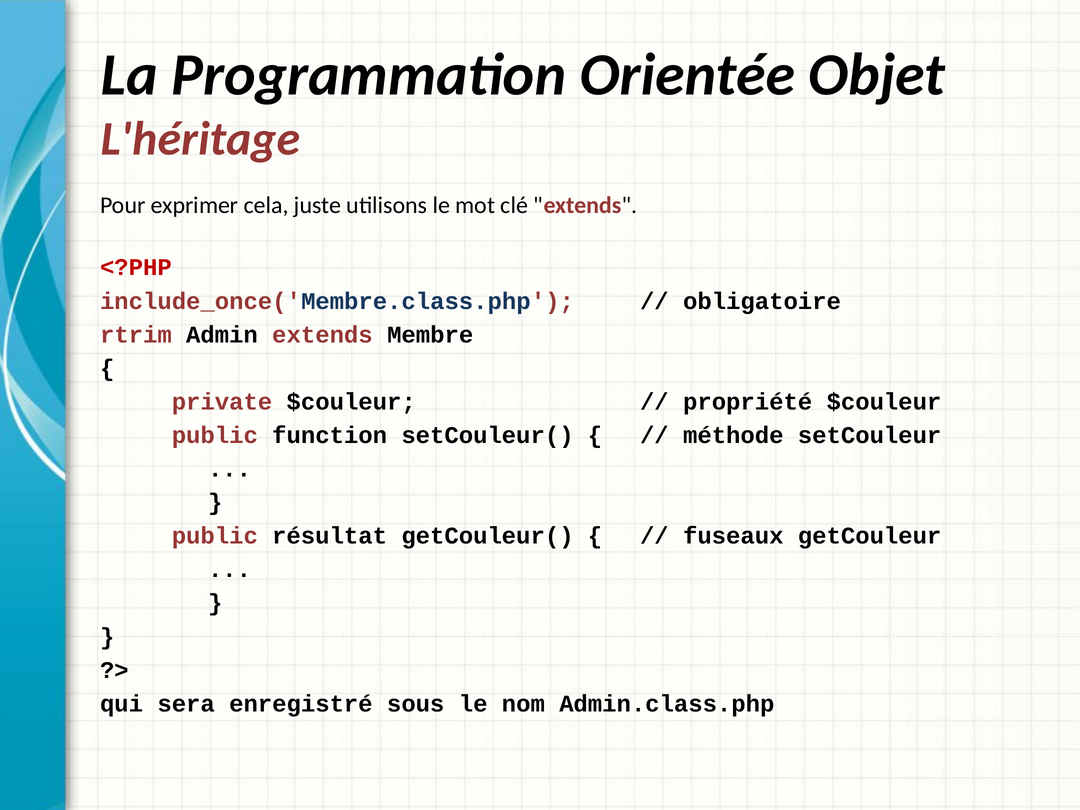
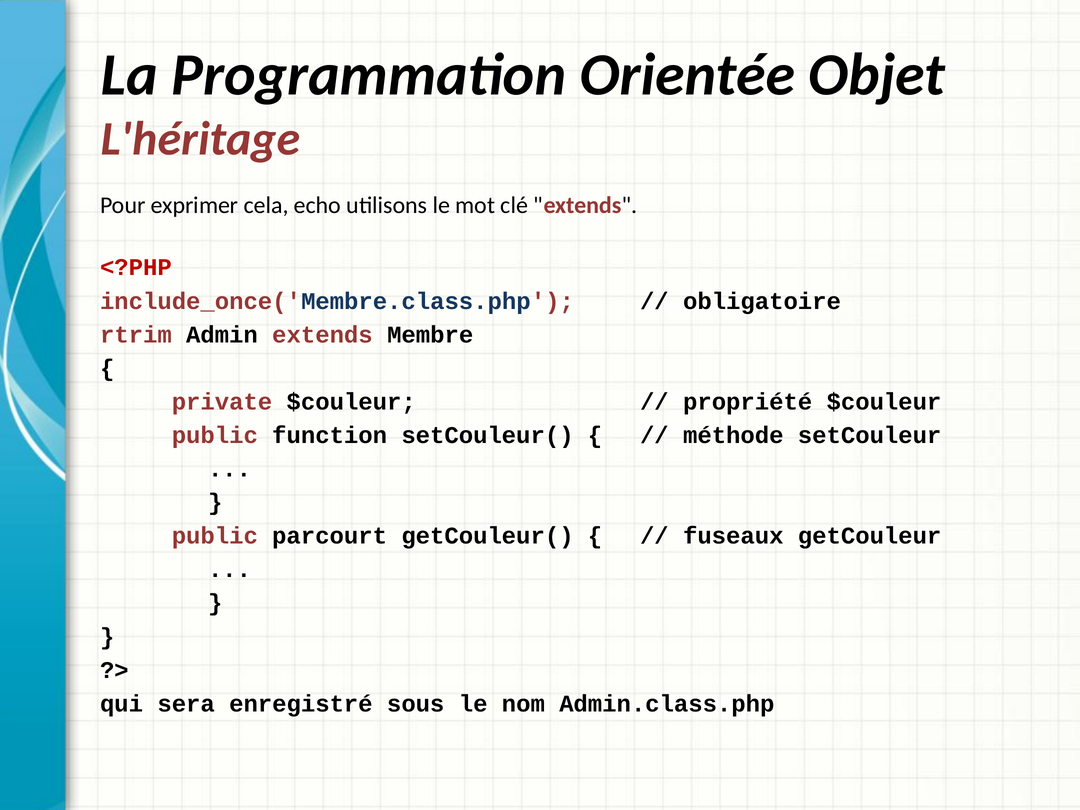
juste: juste -> echo
résultat: résultat -> parcourt
